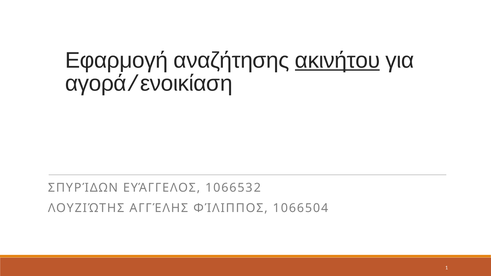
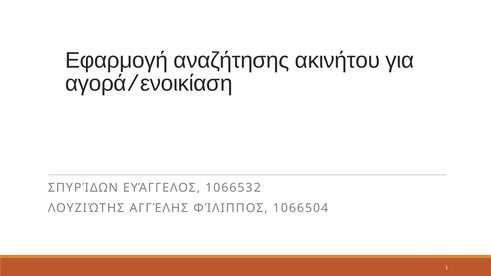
ακινήτου underline: present -> none
